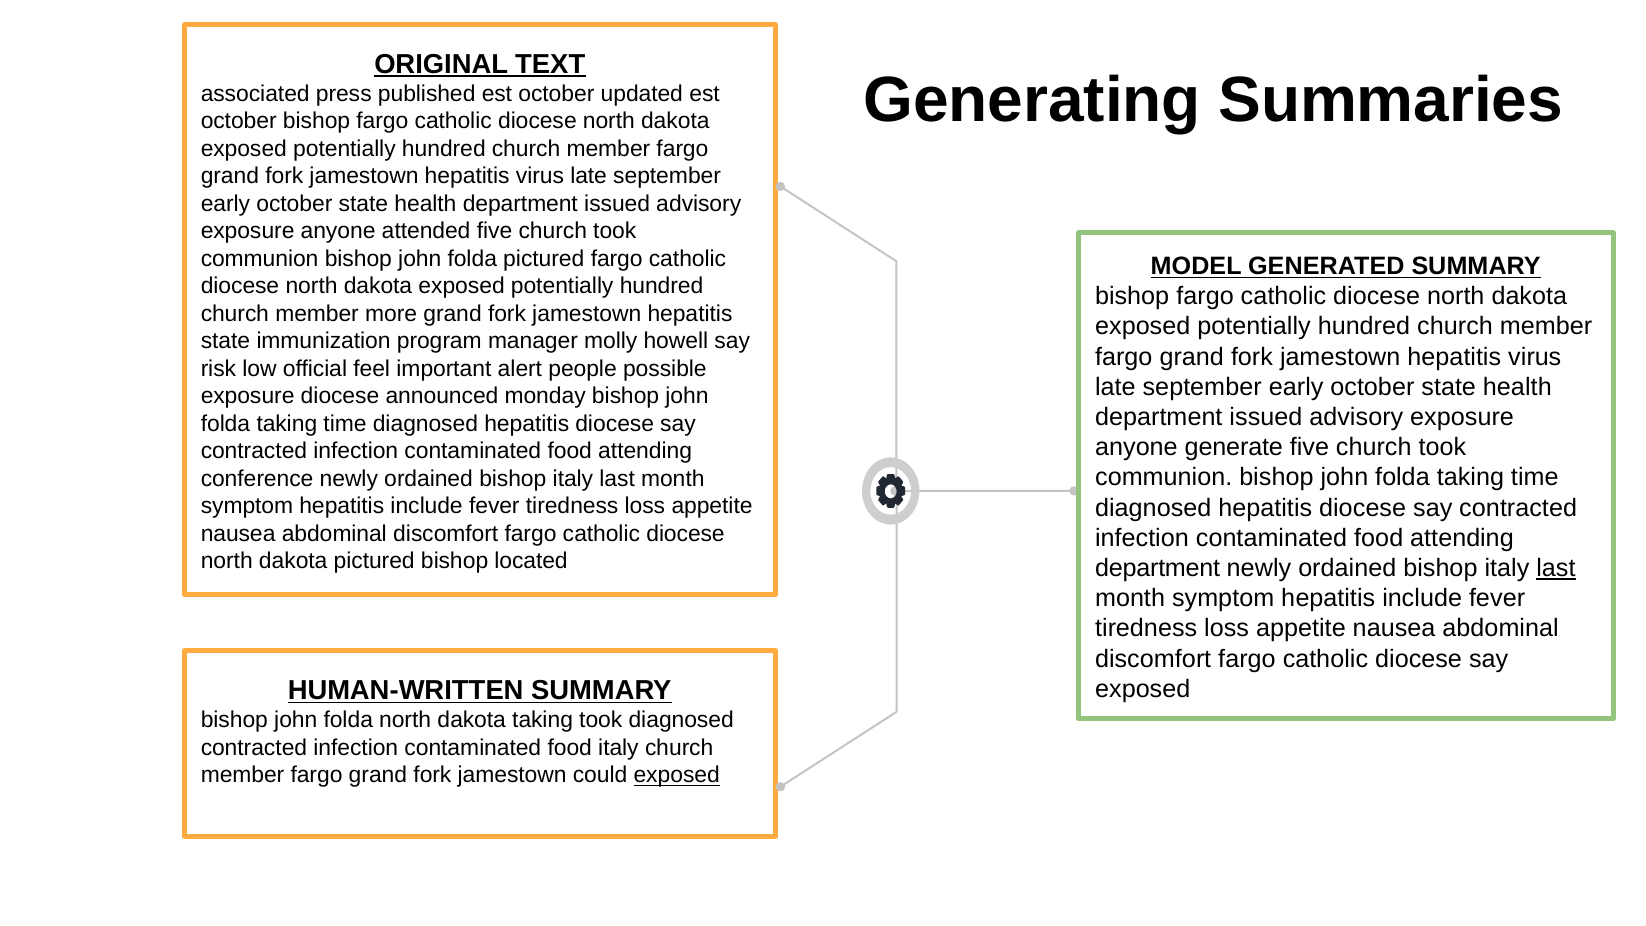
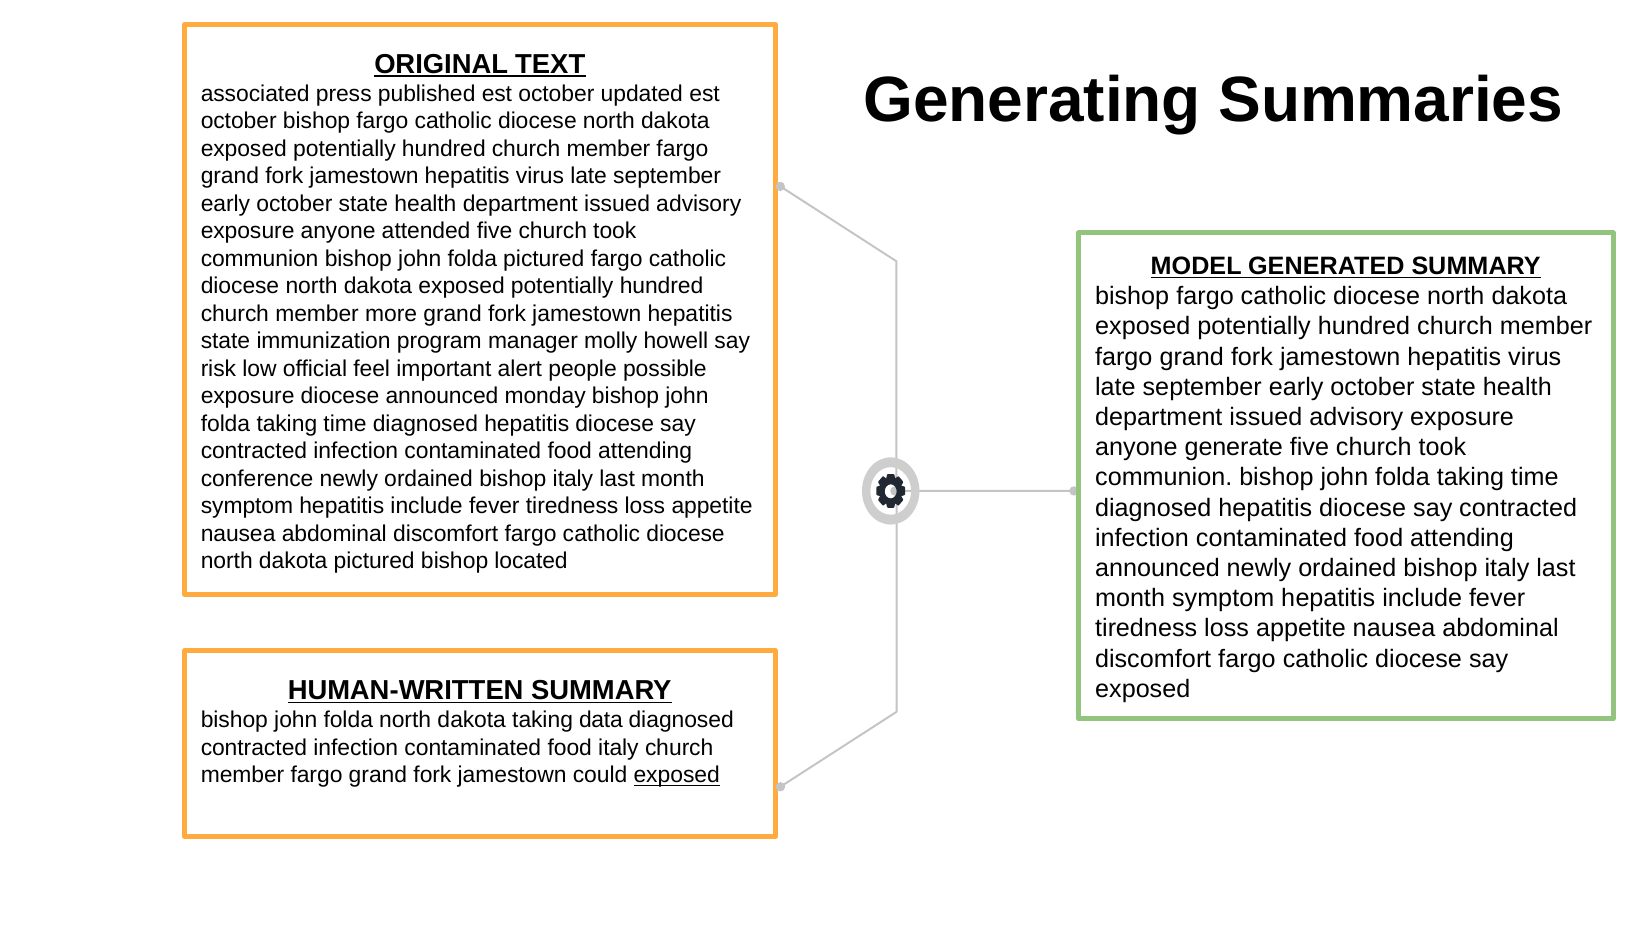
department at (1158, 568): department -> announced
last at (1556, 568) underline: present -> none
taking took: took -> data
